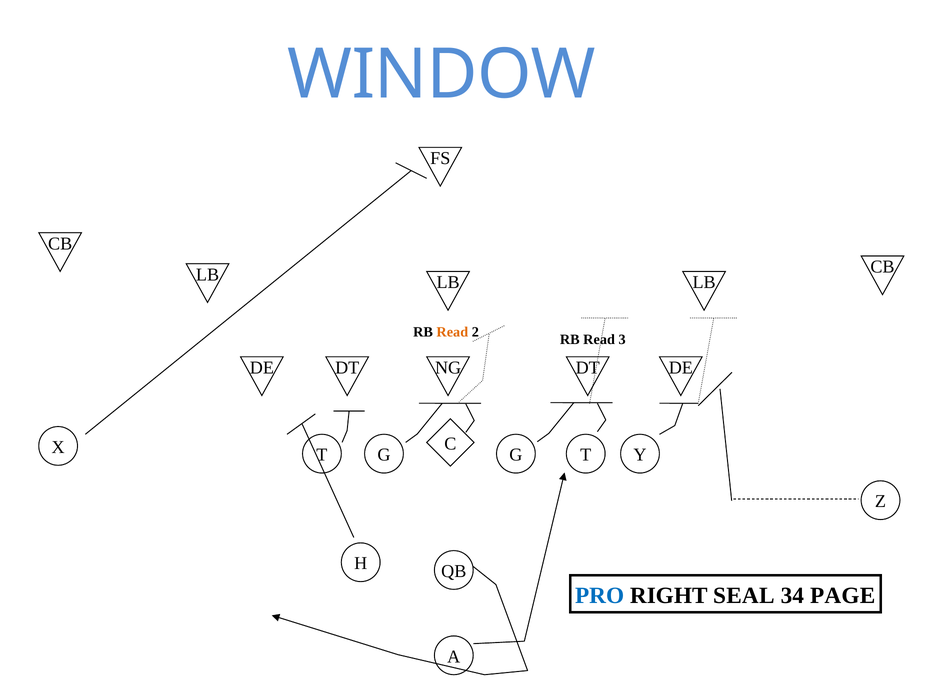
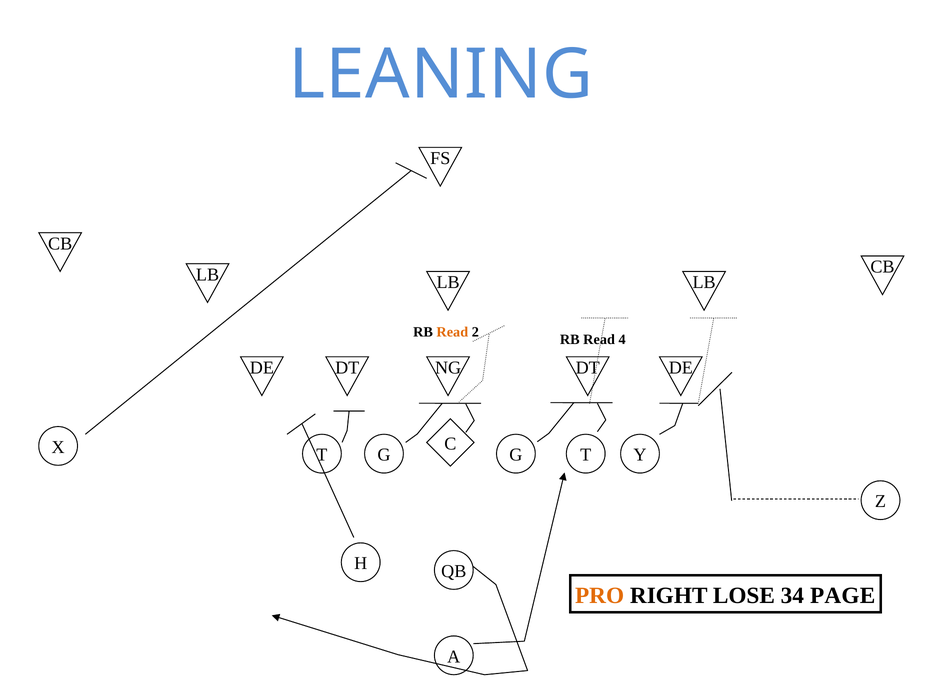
WINDOW: WINDOW -> LEANING
3: 3 -> 4
PRO colour: blue -> orange
SEAL: SEAL -> LOSE
